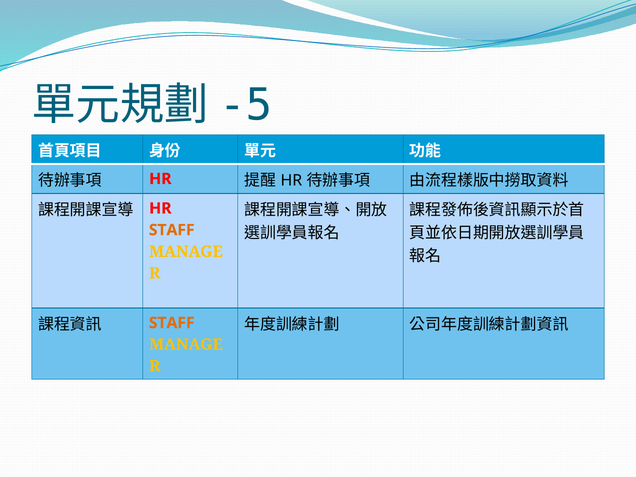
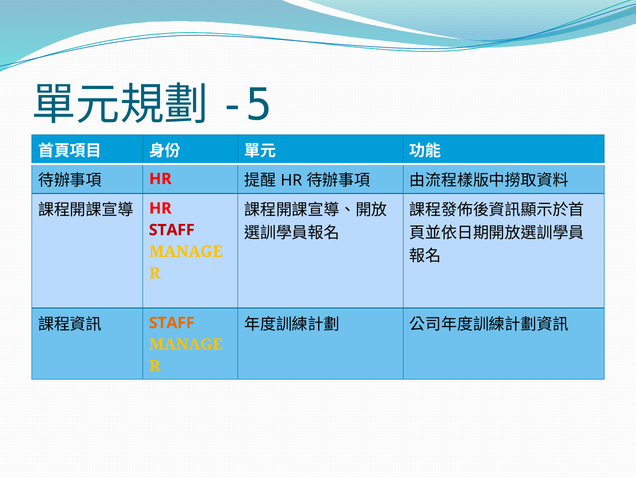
STAFF at (172, 230) colour: orange -> red
